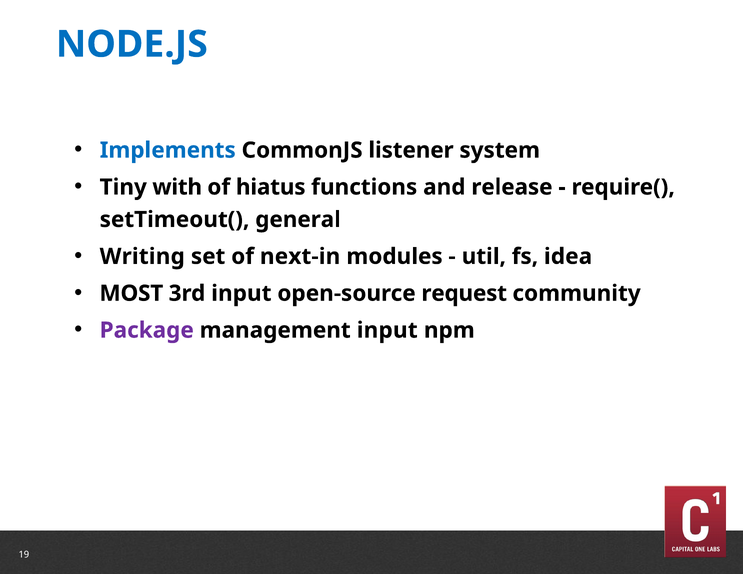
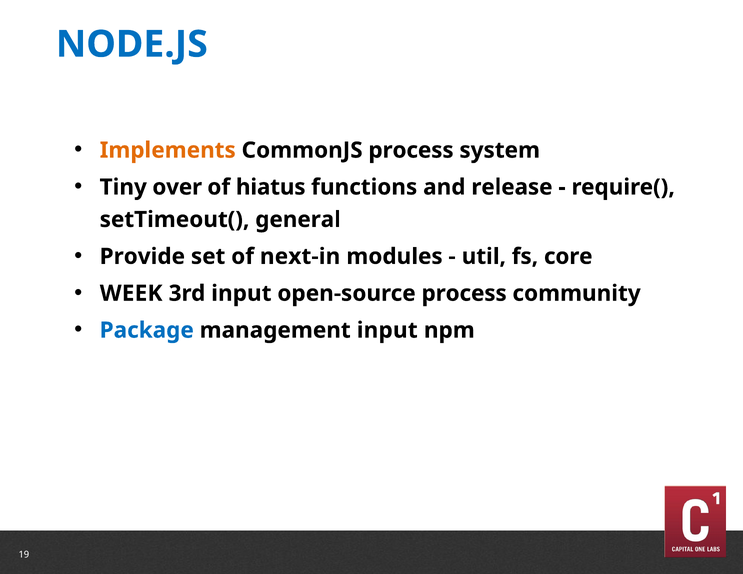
Implements colour: blue -> orange
CommonJS listener: listener -> process
with: with -> over
Writing: Writing -> Provide
idea: idea -> core
MOST: MOST -> WEEK
open-source request: request -> process
Package colour: purple -> blue
